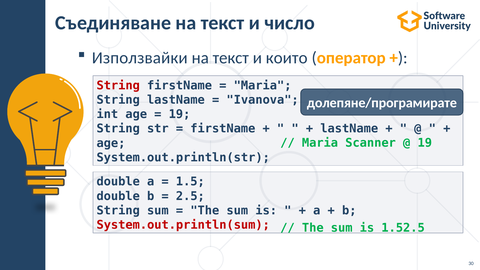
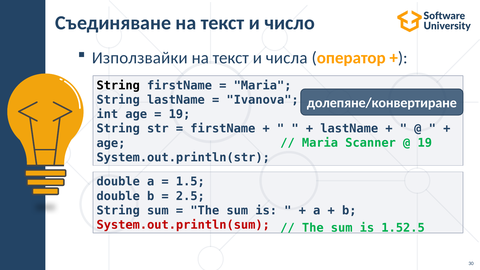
които: които -> числа
String at (118, 85) colour: red -> black
долепяне/програмирате: долепяне/програмирате -> долепяне/конвертиране
